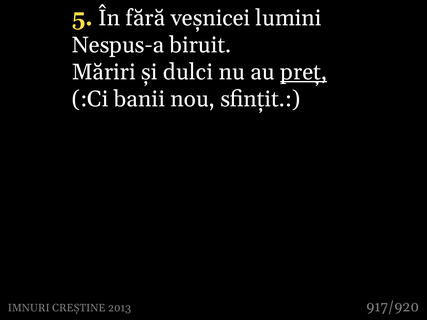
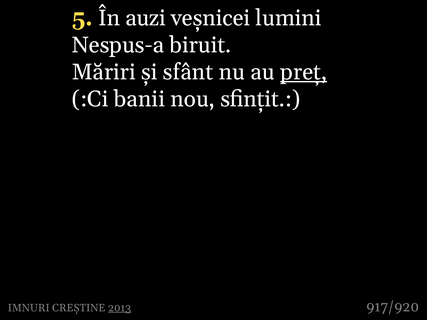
fără: fără -> auzi
dulci: dulci -> sfânt
2013 underline: none -> present
